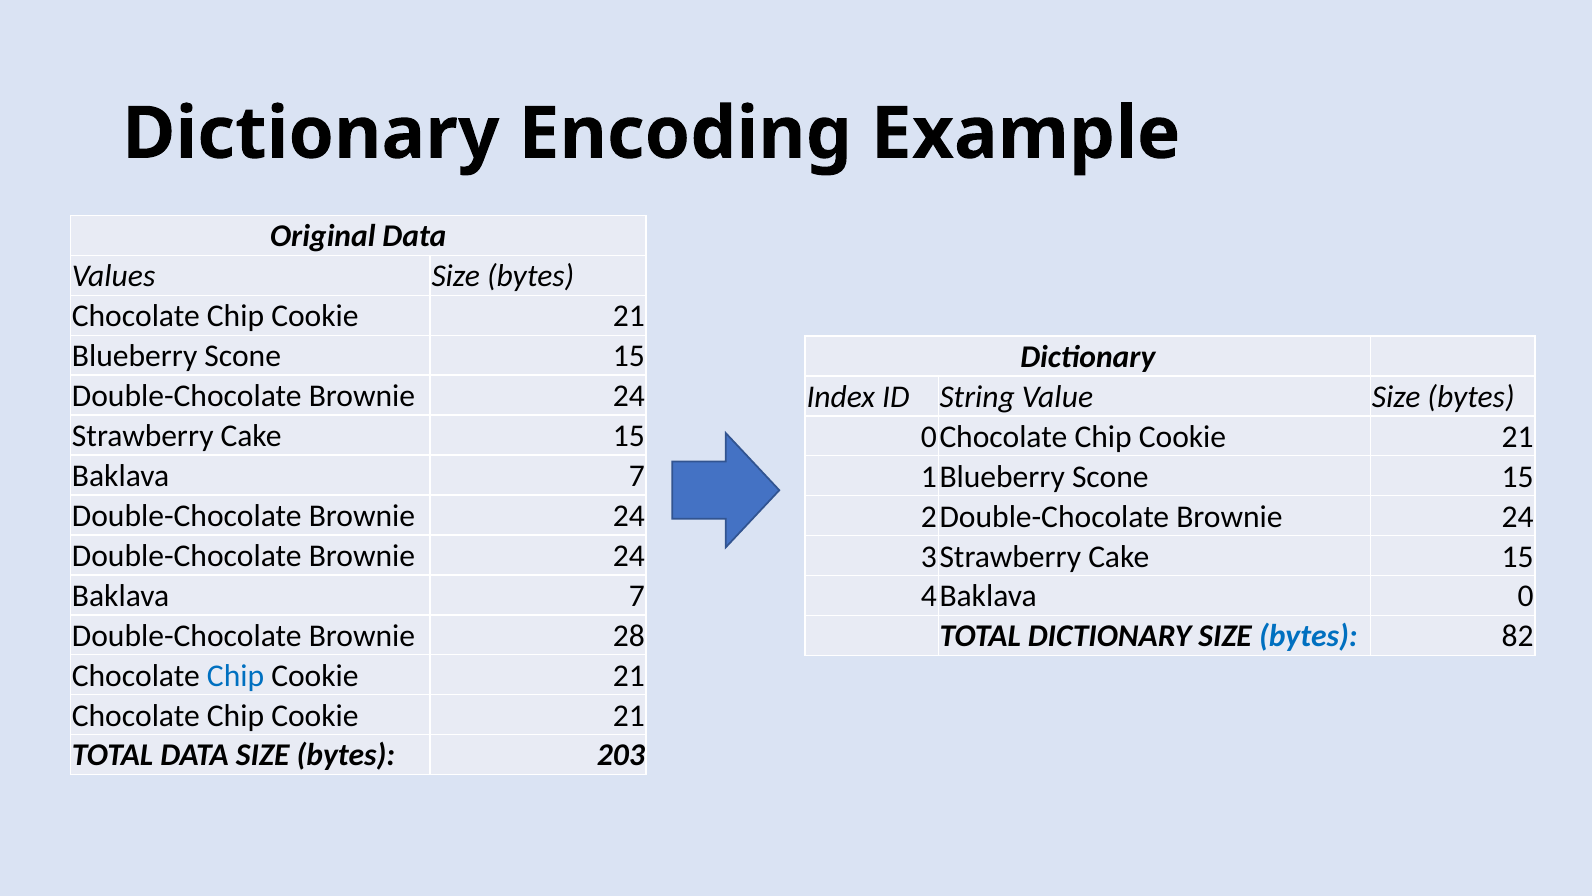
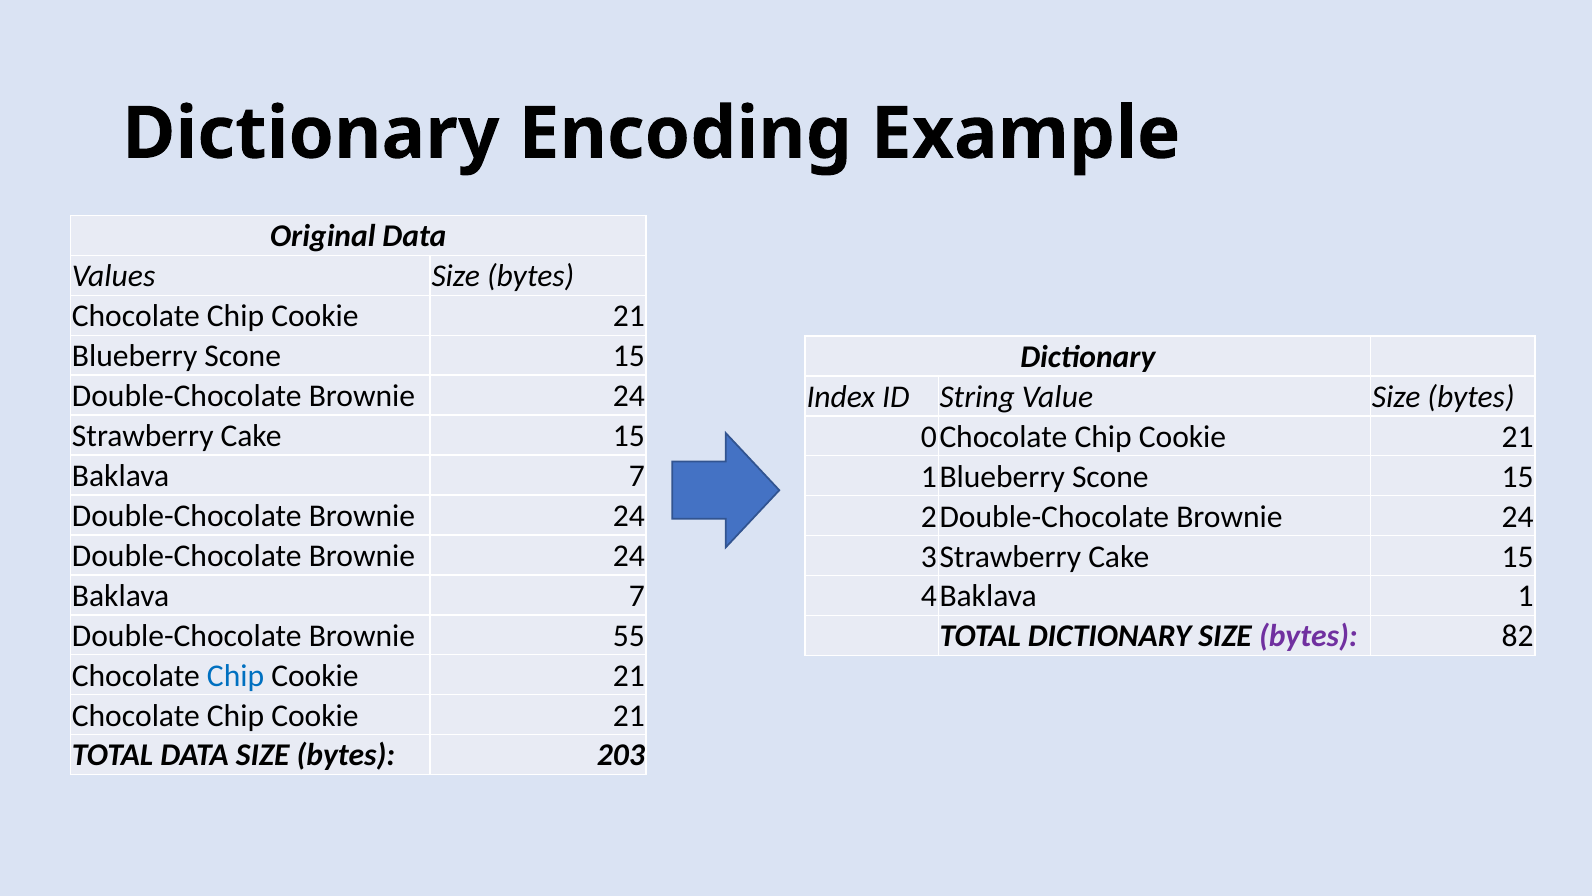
0: 0 -> 1
28: 28 -> 55
bytes at (1308, 636) colour: blue -> purple
